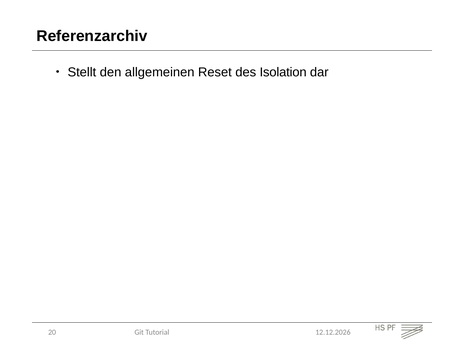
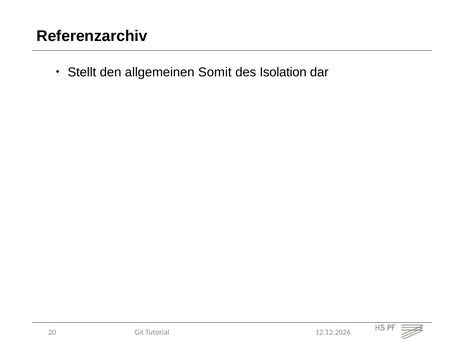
Reset: Reset -> Somit
